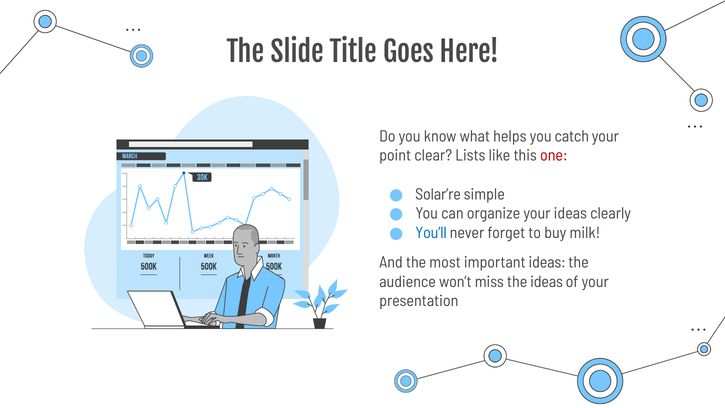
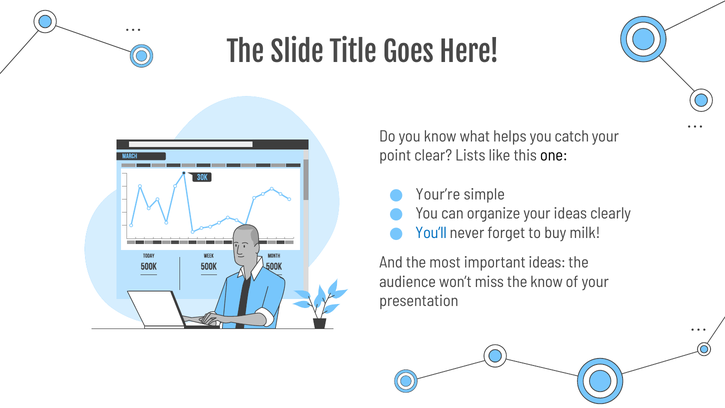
one colour: red -> black
Solar’re: Solar’re -> Your’re
the ideas: ideas -> know
